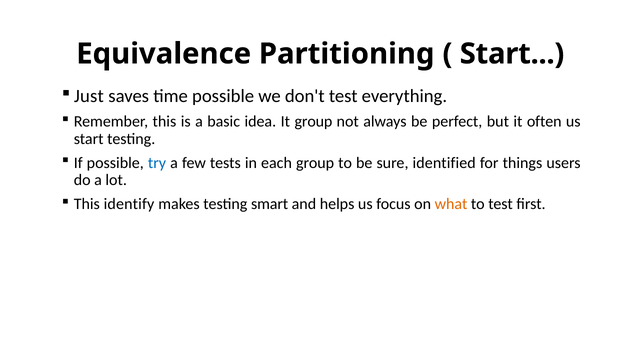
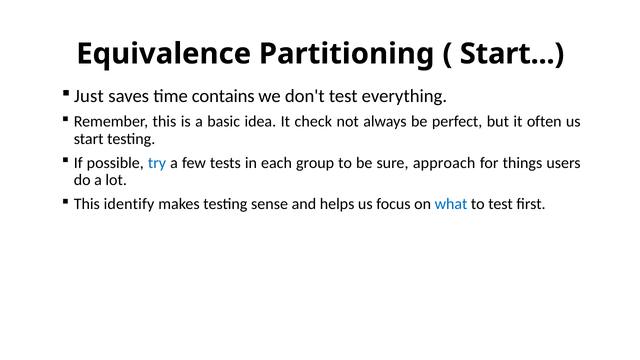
time possible: possible -> contains
It group: group -> check
identified: identified -> approach
smart: smart -> sense
what colour: orange -> blue
